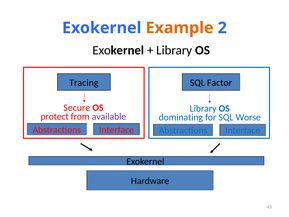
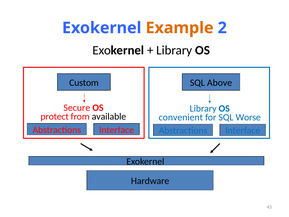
Tracing: Tracing -> Custom
Factor: Factor -> Above
available colour: purple -> black
dominating: dominating -> convenient
